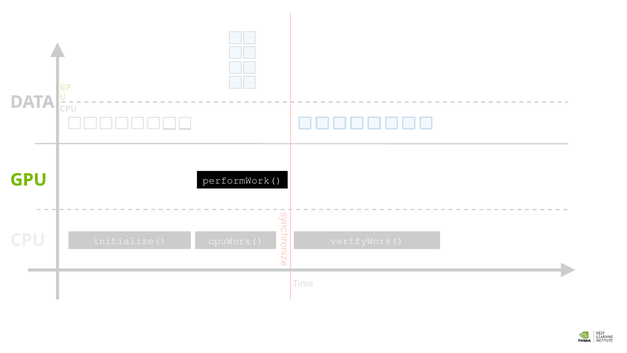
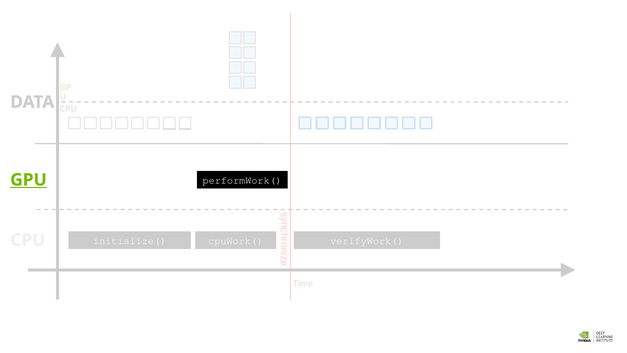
GPU underline: none -> present
